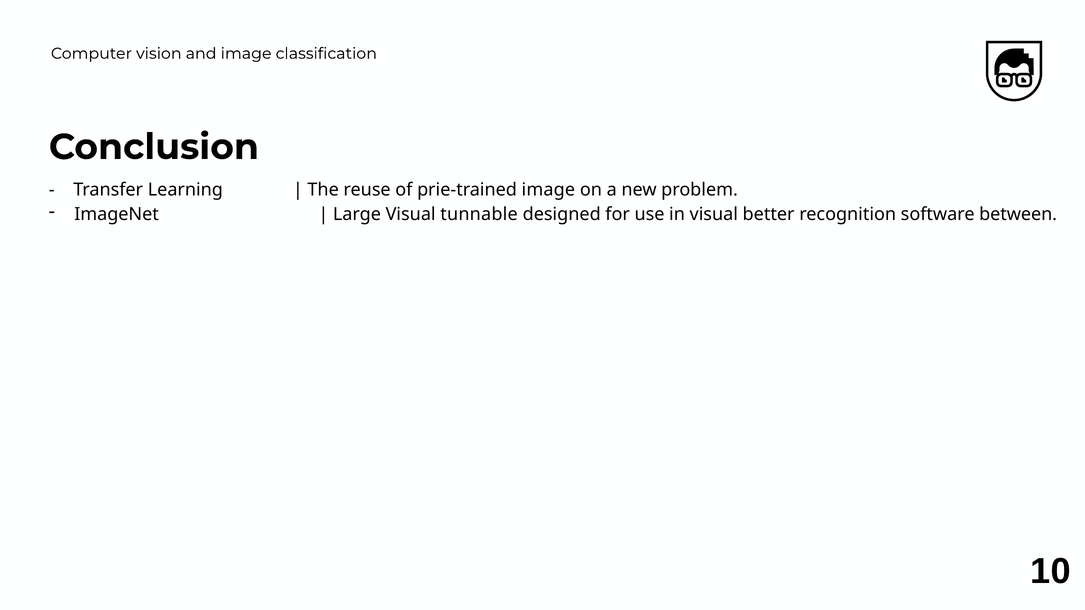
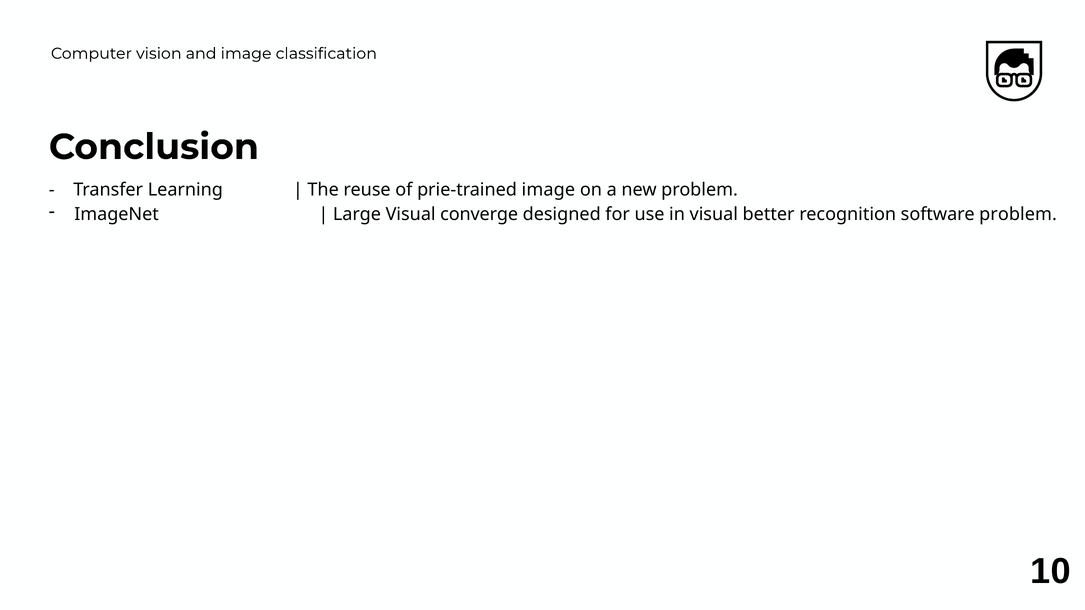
tunnable: tunnable -> converge
software between: between -> problem
